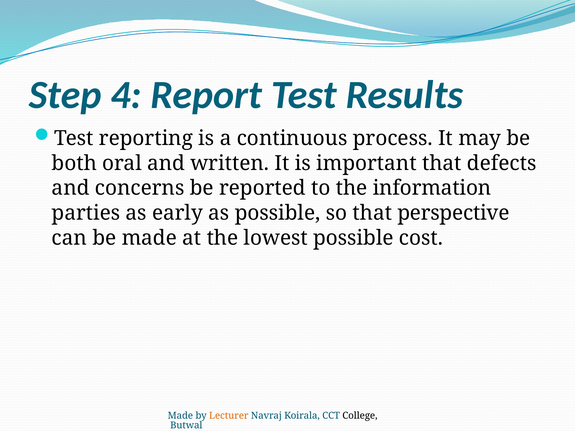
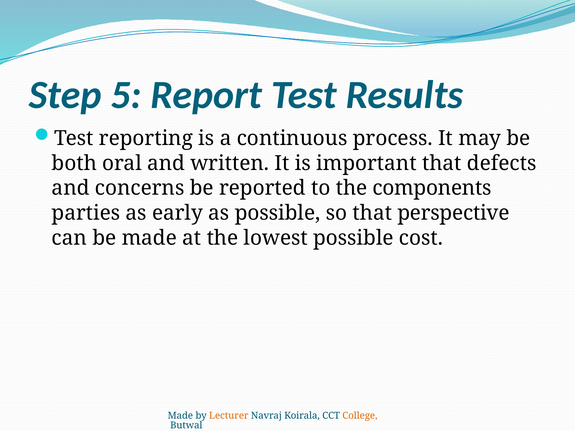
4: 4 -> 5
information: information -> components
College colour: black -> orange
